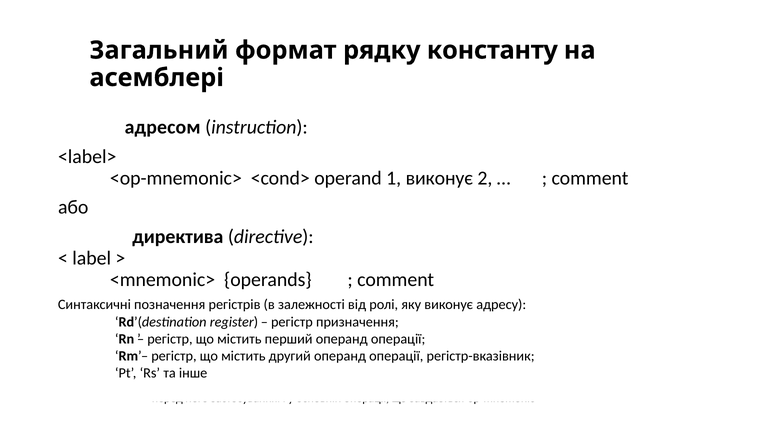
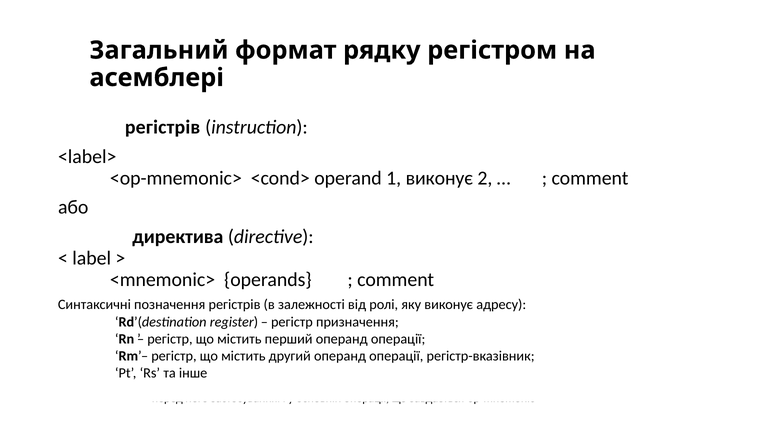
рядку константу: константу -> регістром
адресом at (163, 127): адресом -> регістрів
